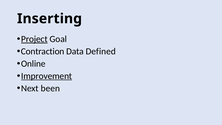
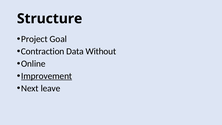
Inserting: Inserting -> Structure
Project underline: present -> none
Defined: Defined -> Without
been: been -> leave
